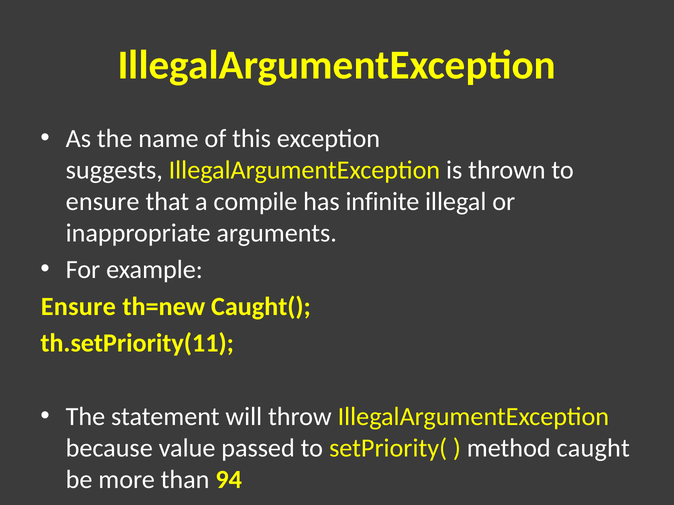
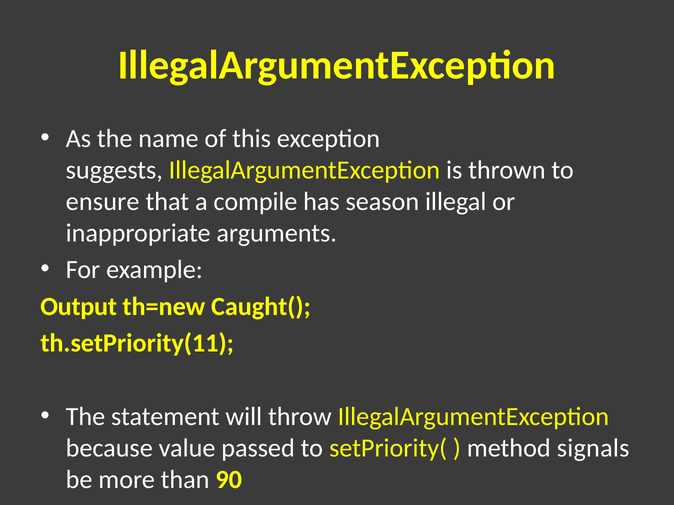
infinite: infinite -> season
Ensure at (78, 307): Ensure -> Output
caught: caught -> signals
94: 94 -> 90
